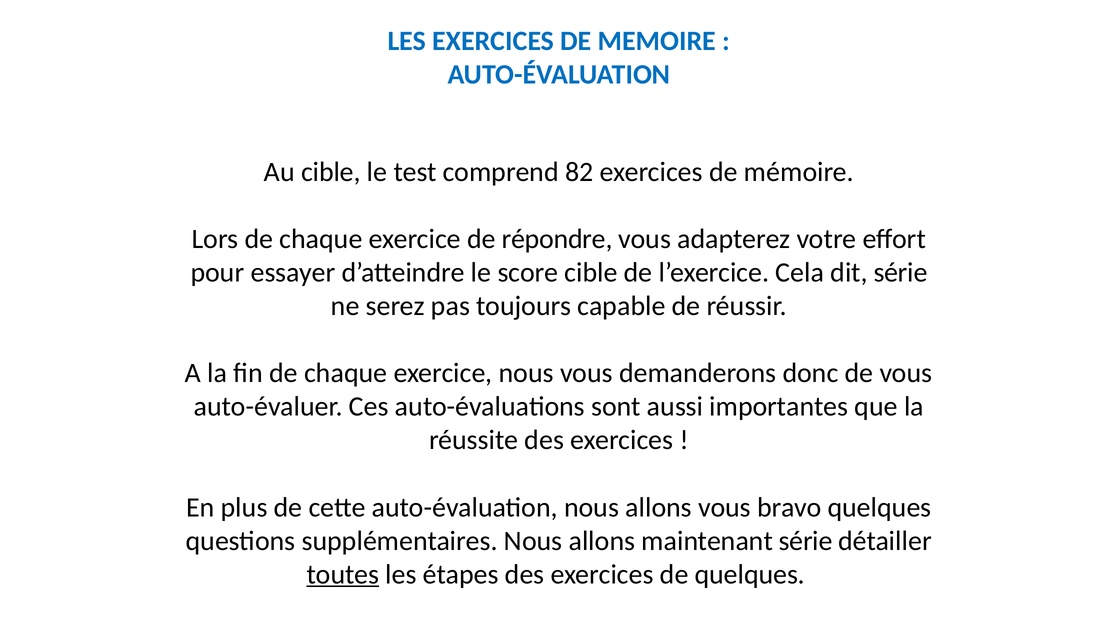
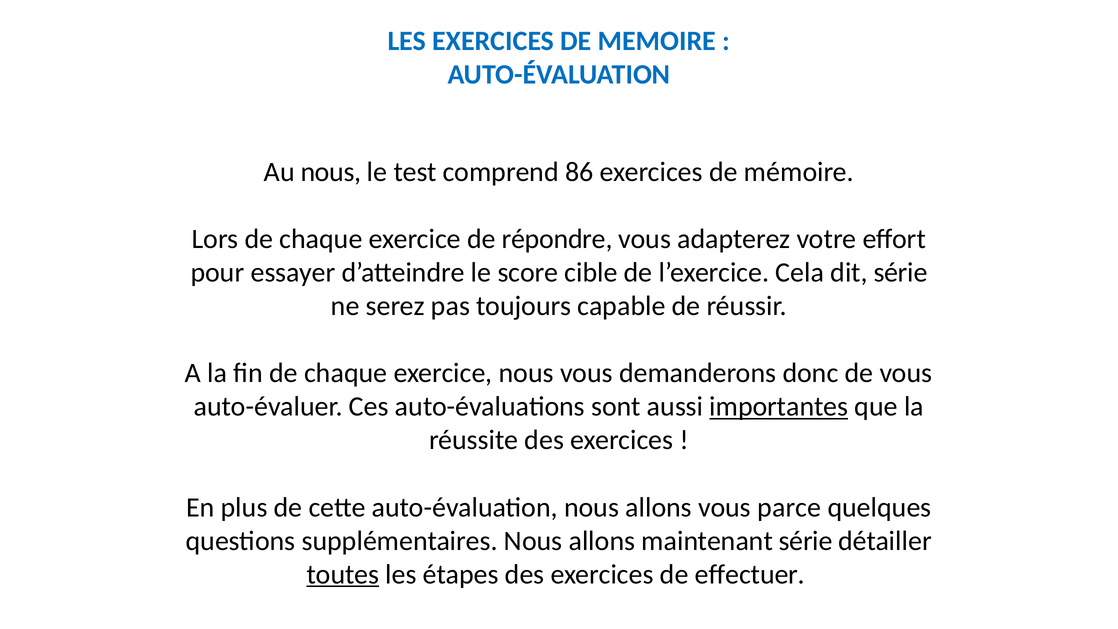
Au cible: cible -> nous
82: 82 -> 86
importantes underline: none -> present
bravo: bravo -> parce
de quelques: quelques -> effectuer
